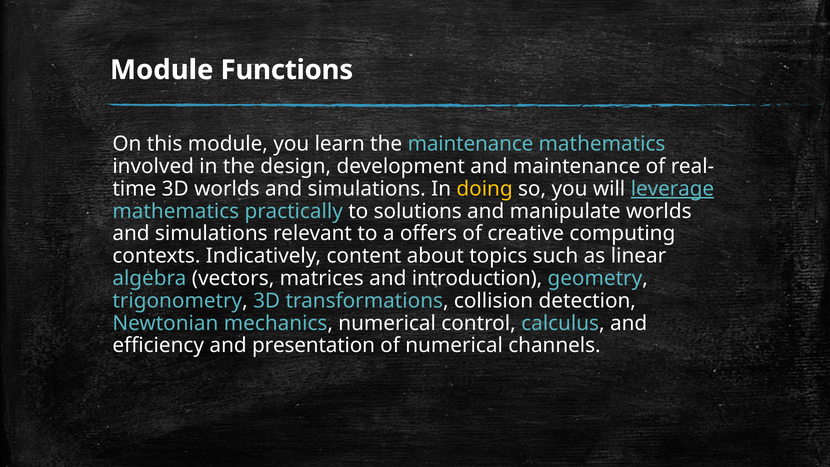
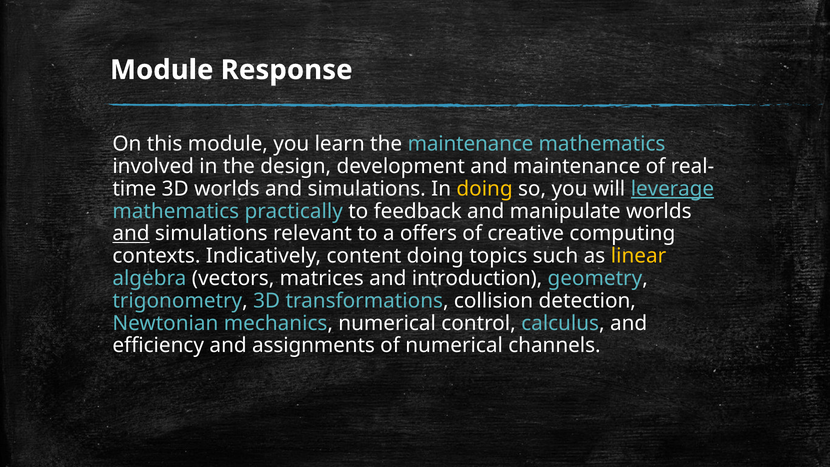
Functions: Functions -> Response
solutions: solutions -> feedback
and at (131, 234) underline: none -> present
content about: about -> doing
linear colour: white -> yellow
presentation: presentation -> assignments
